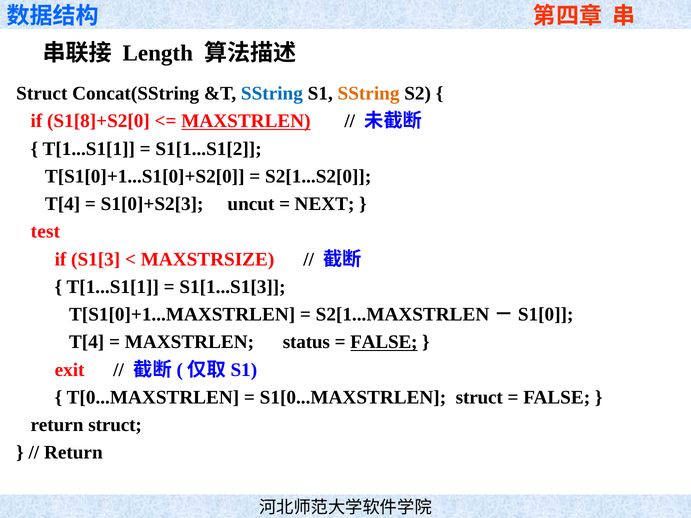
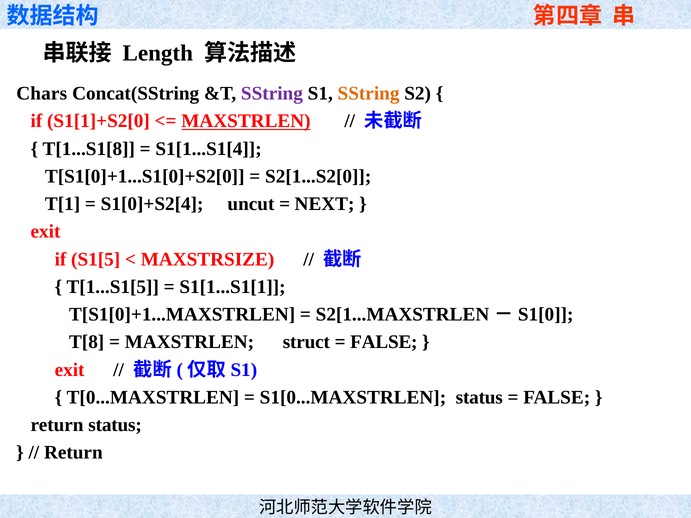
Struct at (42, 94): Struct -> Chars
SString at (272, 94) colour: blue -> purple
S1[8]+S2[0: S1[8]+S2[0 -> S1[1]+S2[0
T[1...S1[1 at (89, 149): T[1...S1[1 -> T[1...S1[8
S1[1...S1[2: S1[1...S1[2 -> S1[1...S1[4
T[4 at (63, 204): T[4 -> T[1
S1[0]+S2[3: S1[0]+S2[3 -> S1[0]+S2[4
test at (45, 232): test -> exit
S1[3: S1[3 -> S1[5
T[1...S1[1 at (113, 287): T[1...S1[1 -> T[1...S1[5
S1[1...S1[3: S1[1...S1[3 -> S1[1...S1[1
T[4 at (87, 342): T[4 -> T[8
status: status -> struct
FALSE at (384, 342) underline: present -> none
S1[0...MAXSTRLEN struct: struct -> status
return struct: struct -> status
